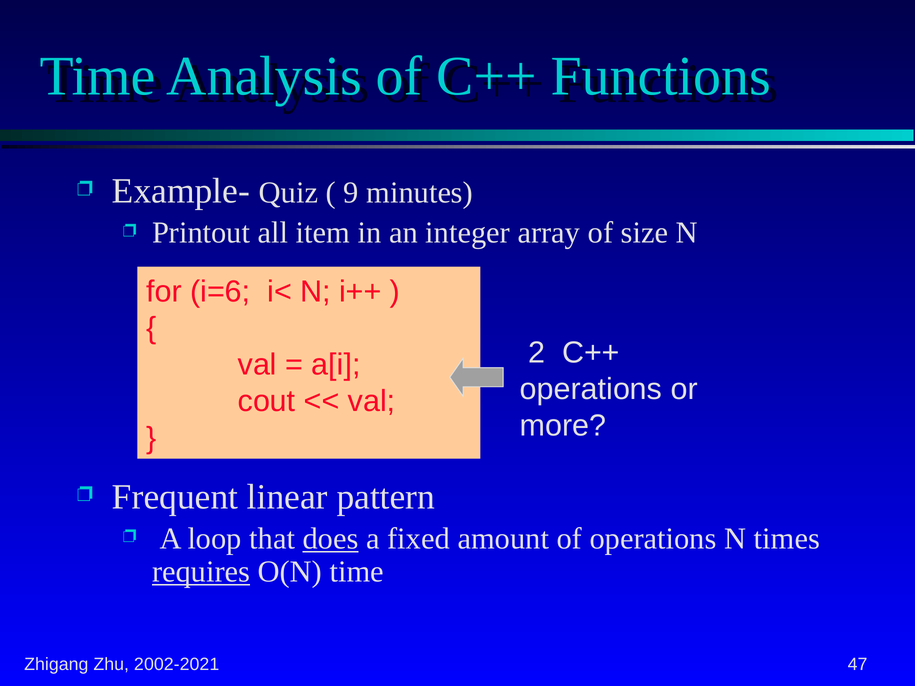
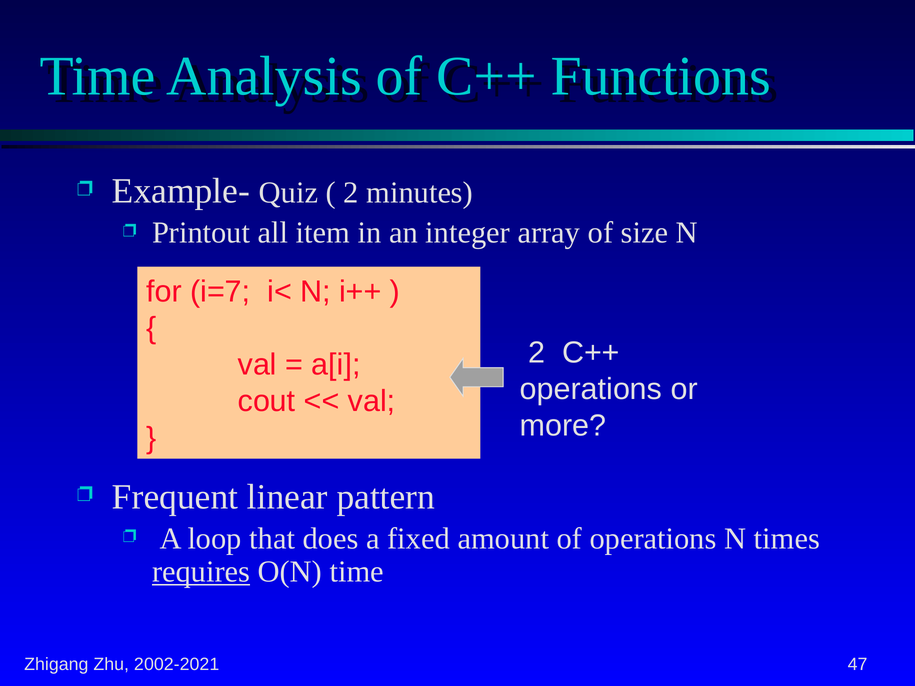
9 at (351, 193): 9 -> 2
i=6: i=6 -> i=7
does underline: present -> none
